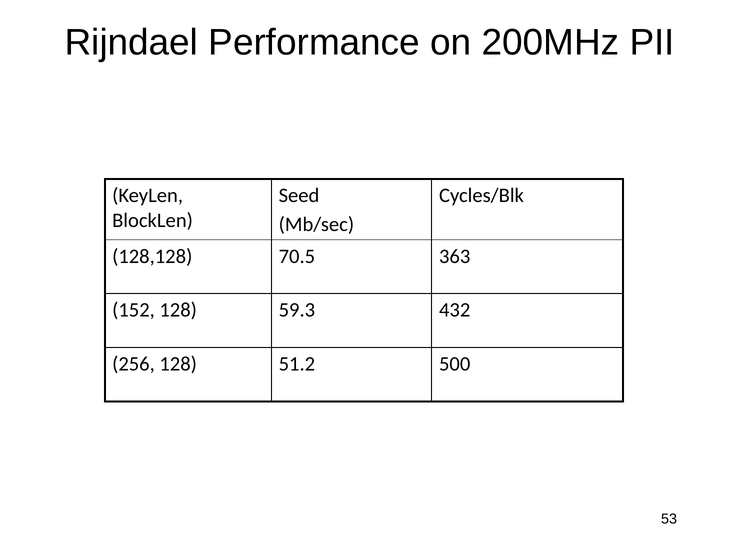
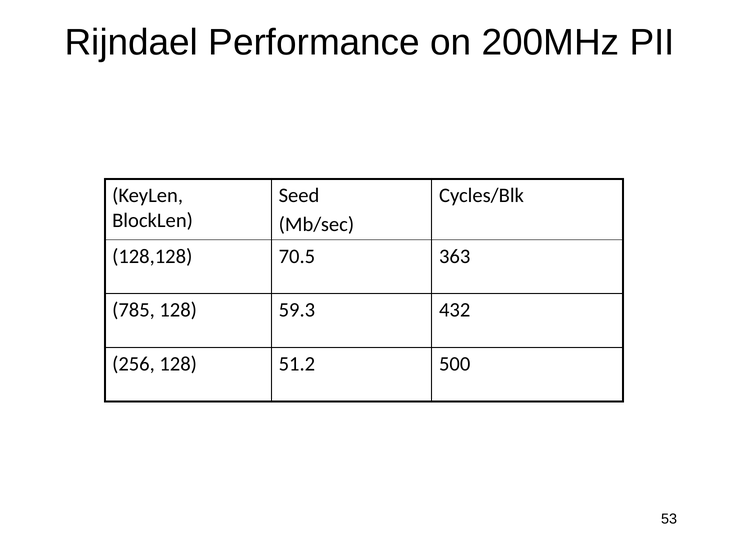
152: 152 -> 785
